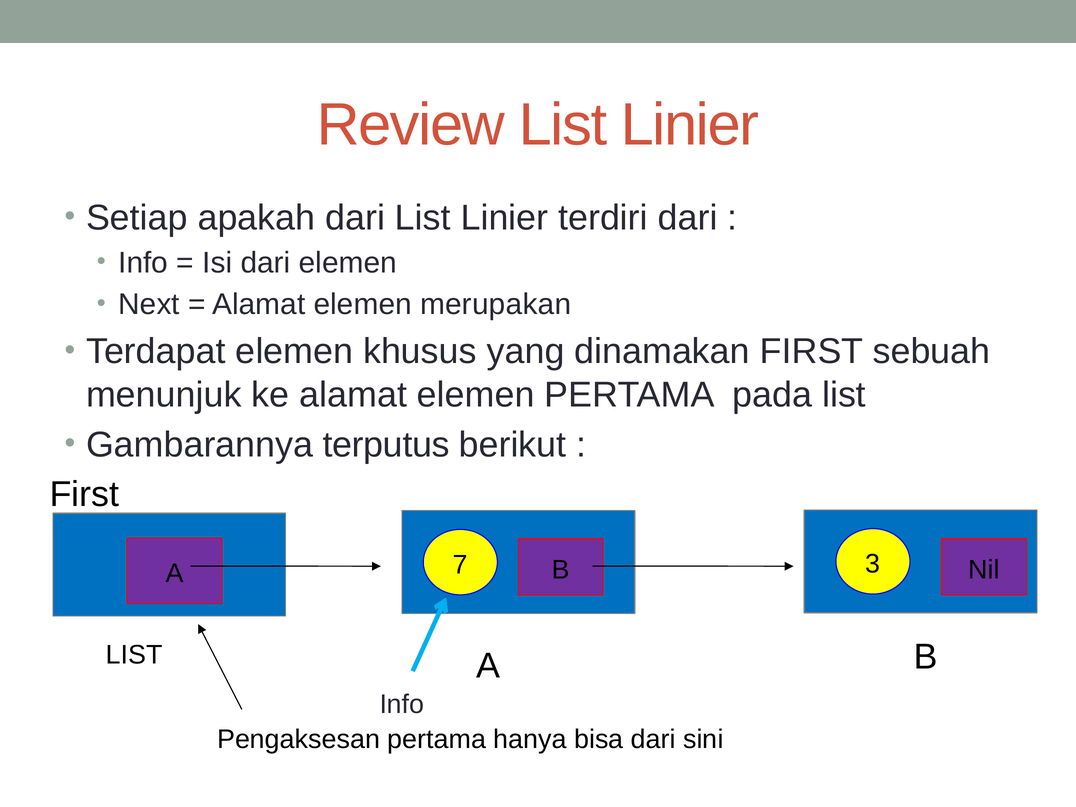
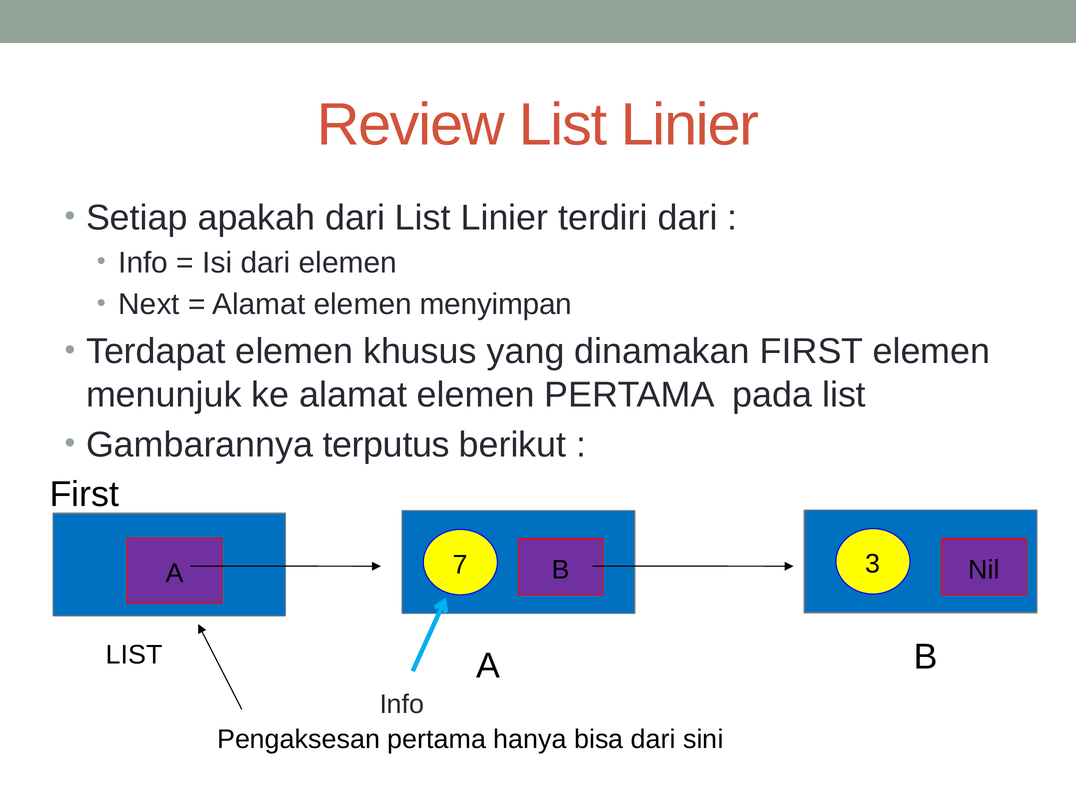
merupakan: merupakan -> menyimpan
FIRST sebuah: sebuah -> elemen
